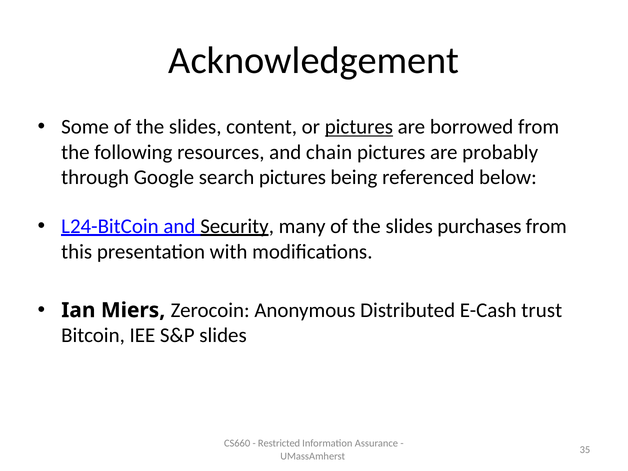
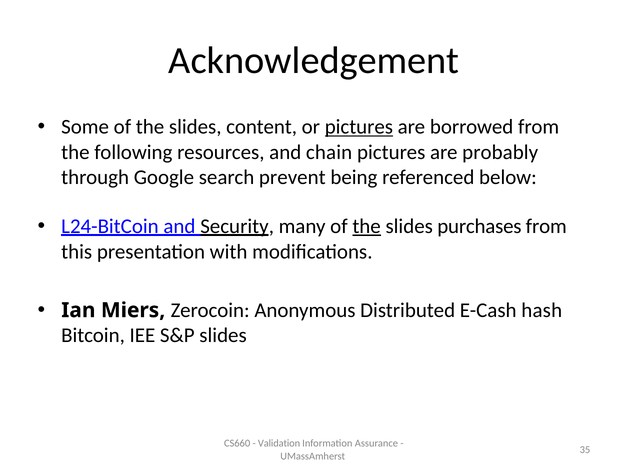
search pictures: pictures -> prevent
the at (367, 226) underline: none -> present
trust: trust -> hash
Restricted: Restricted -> Validation
